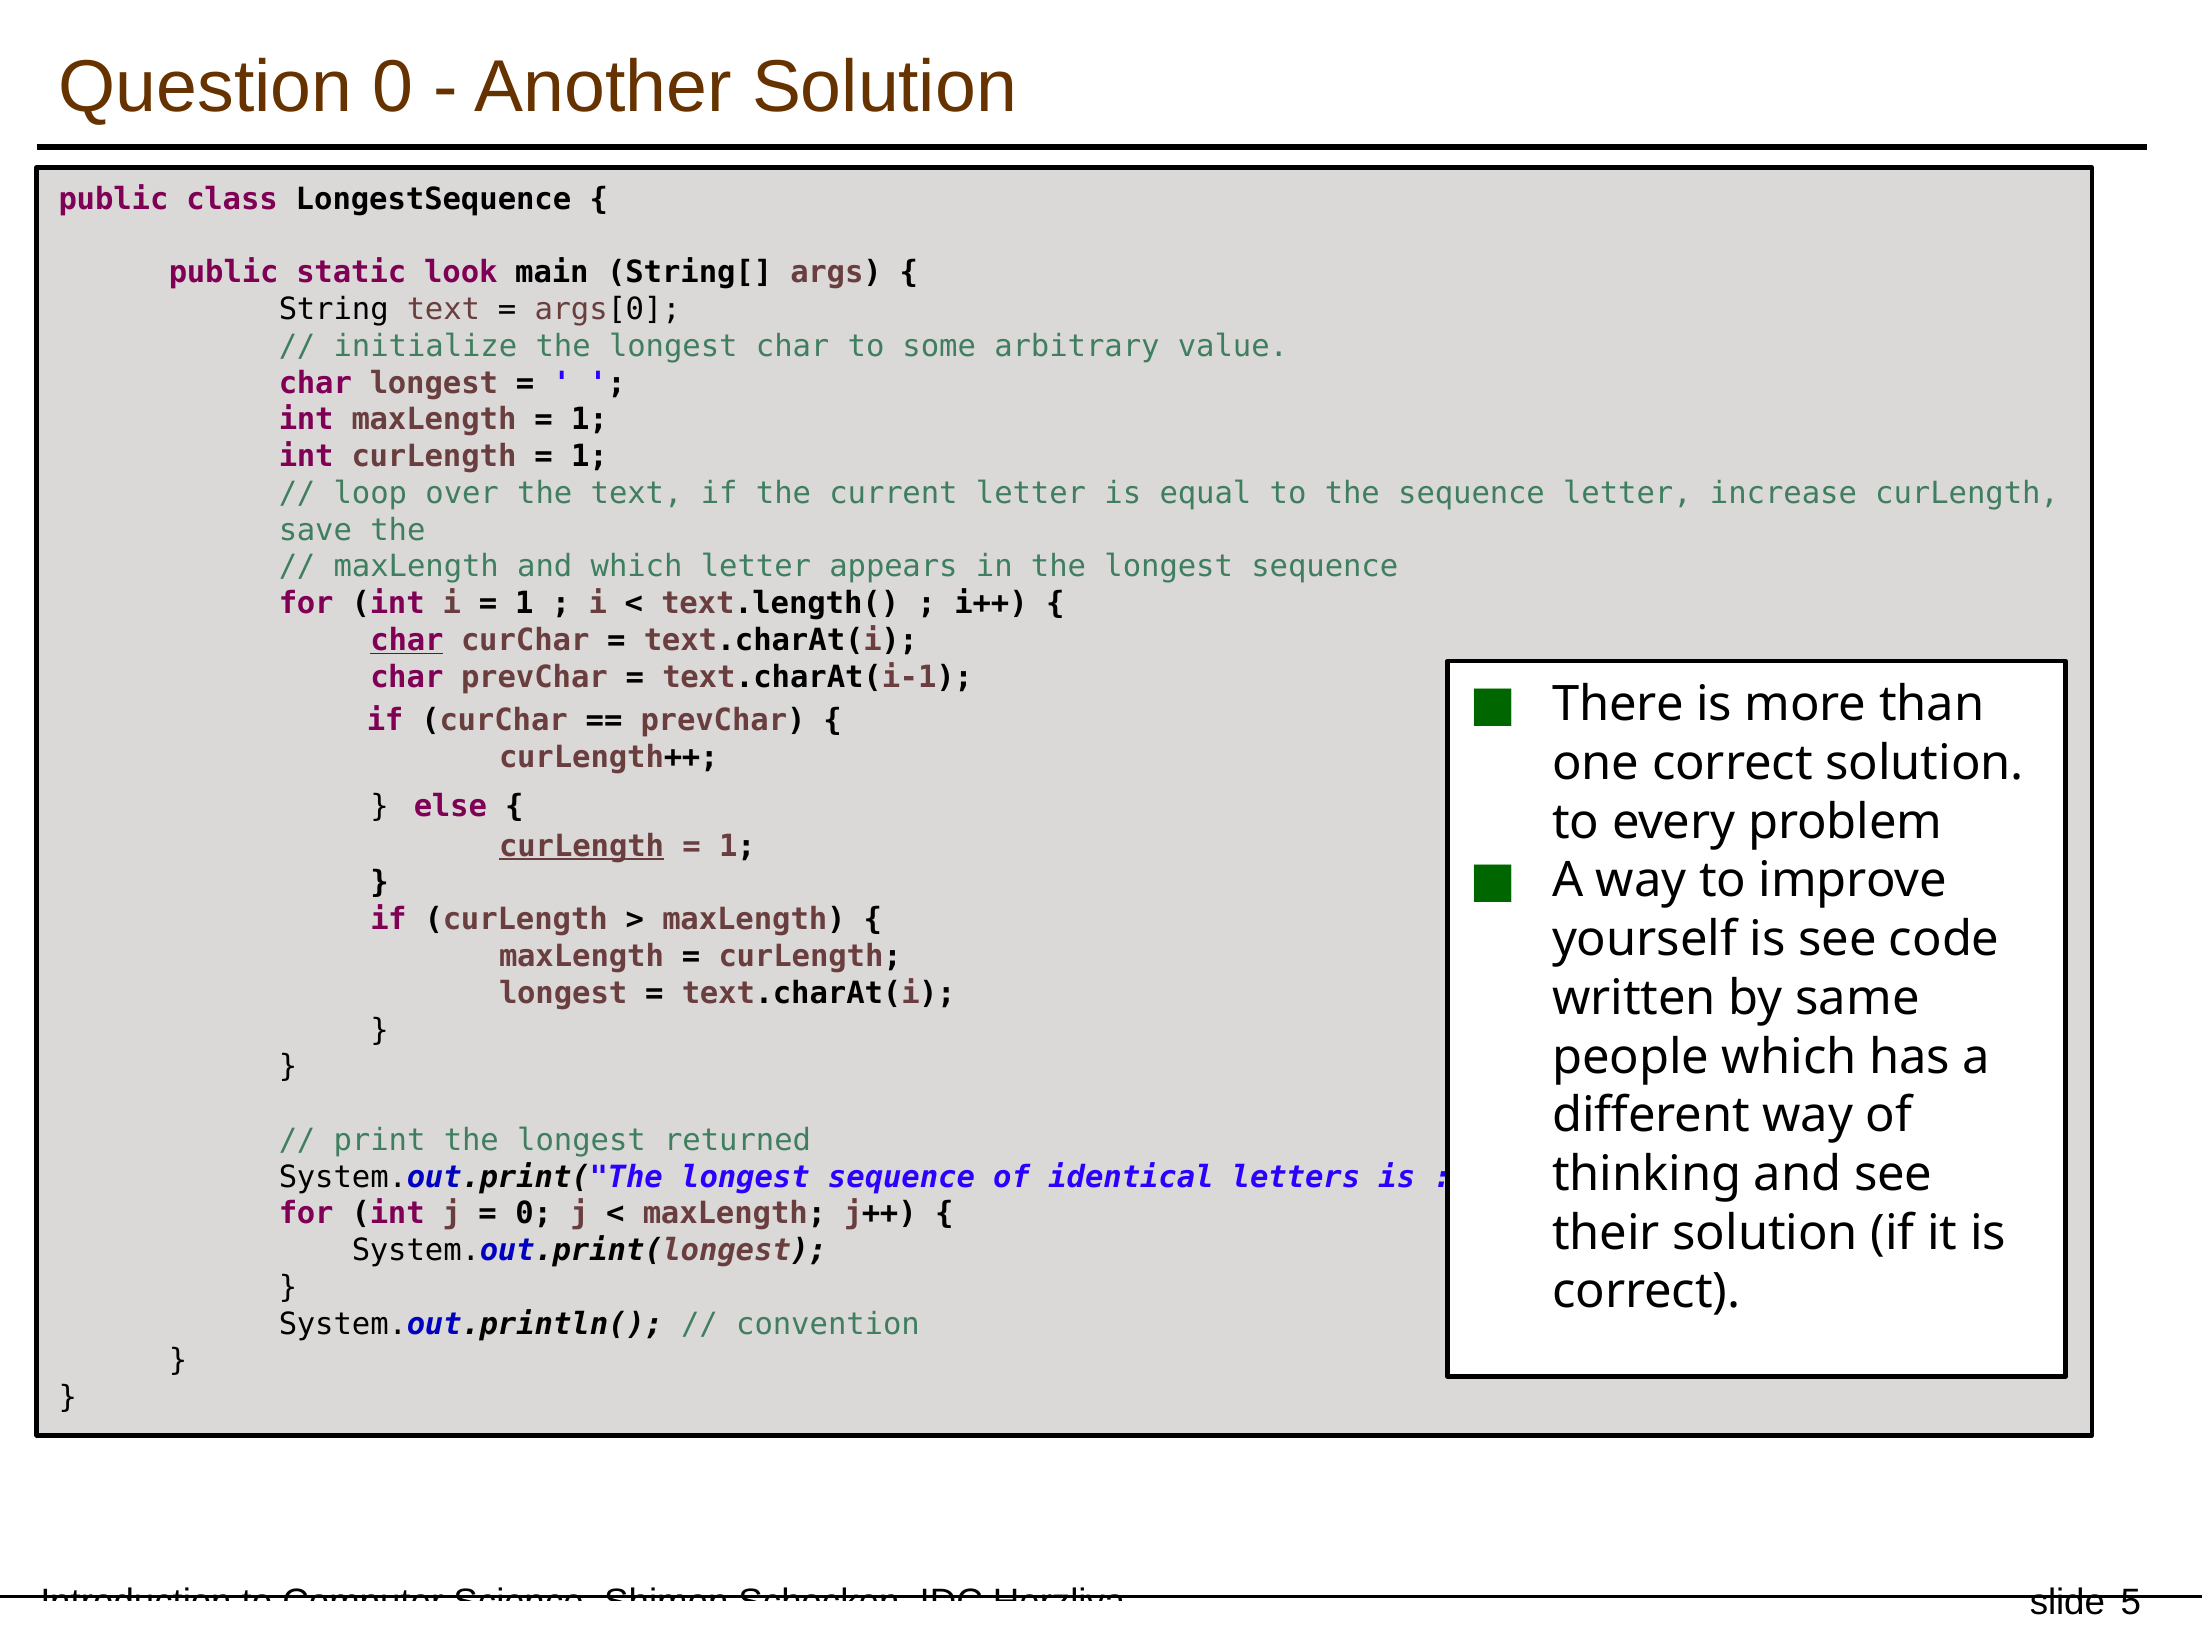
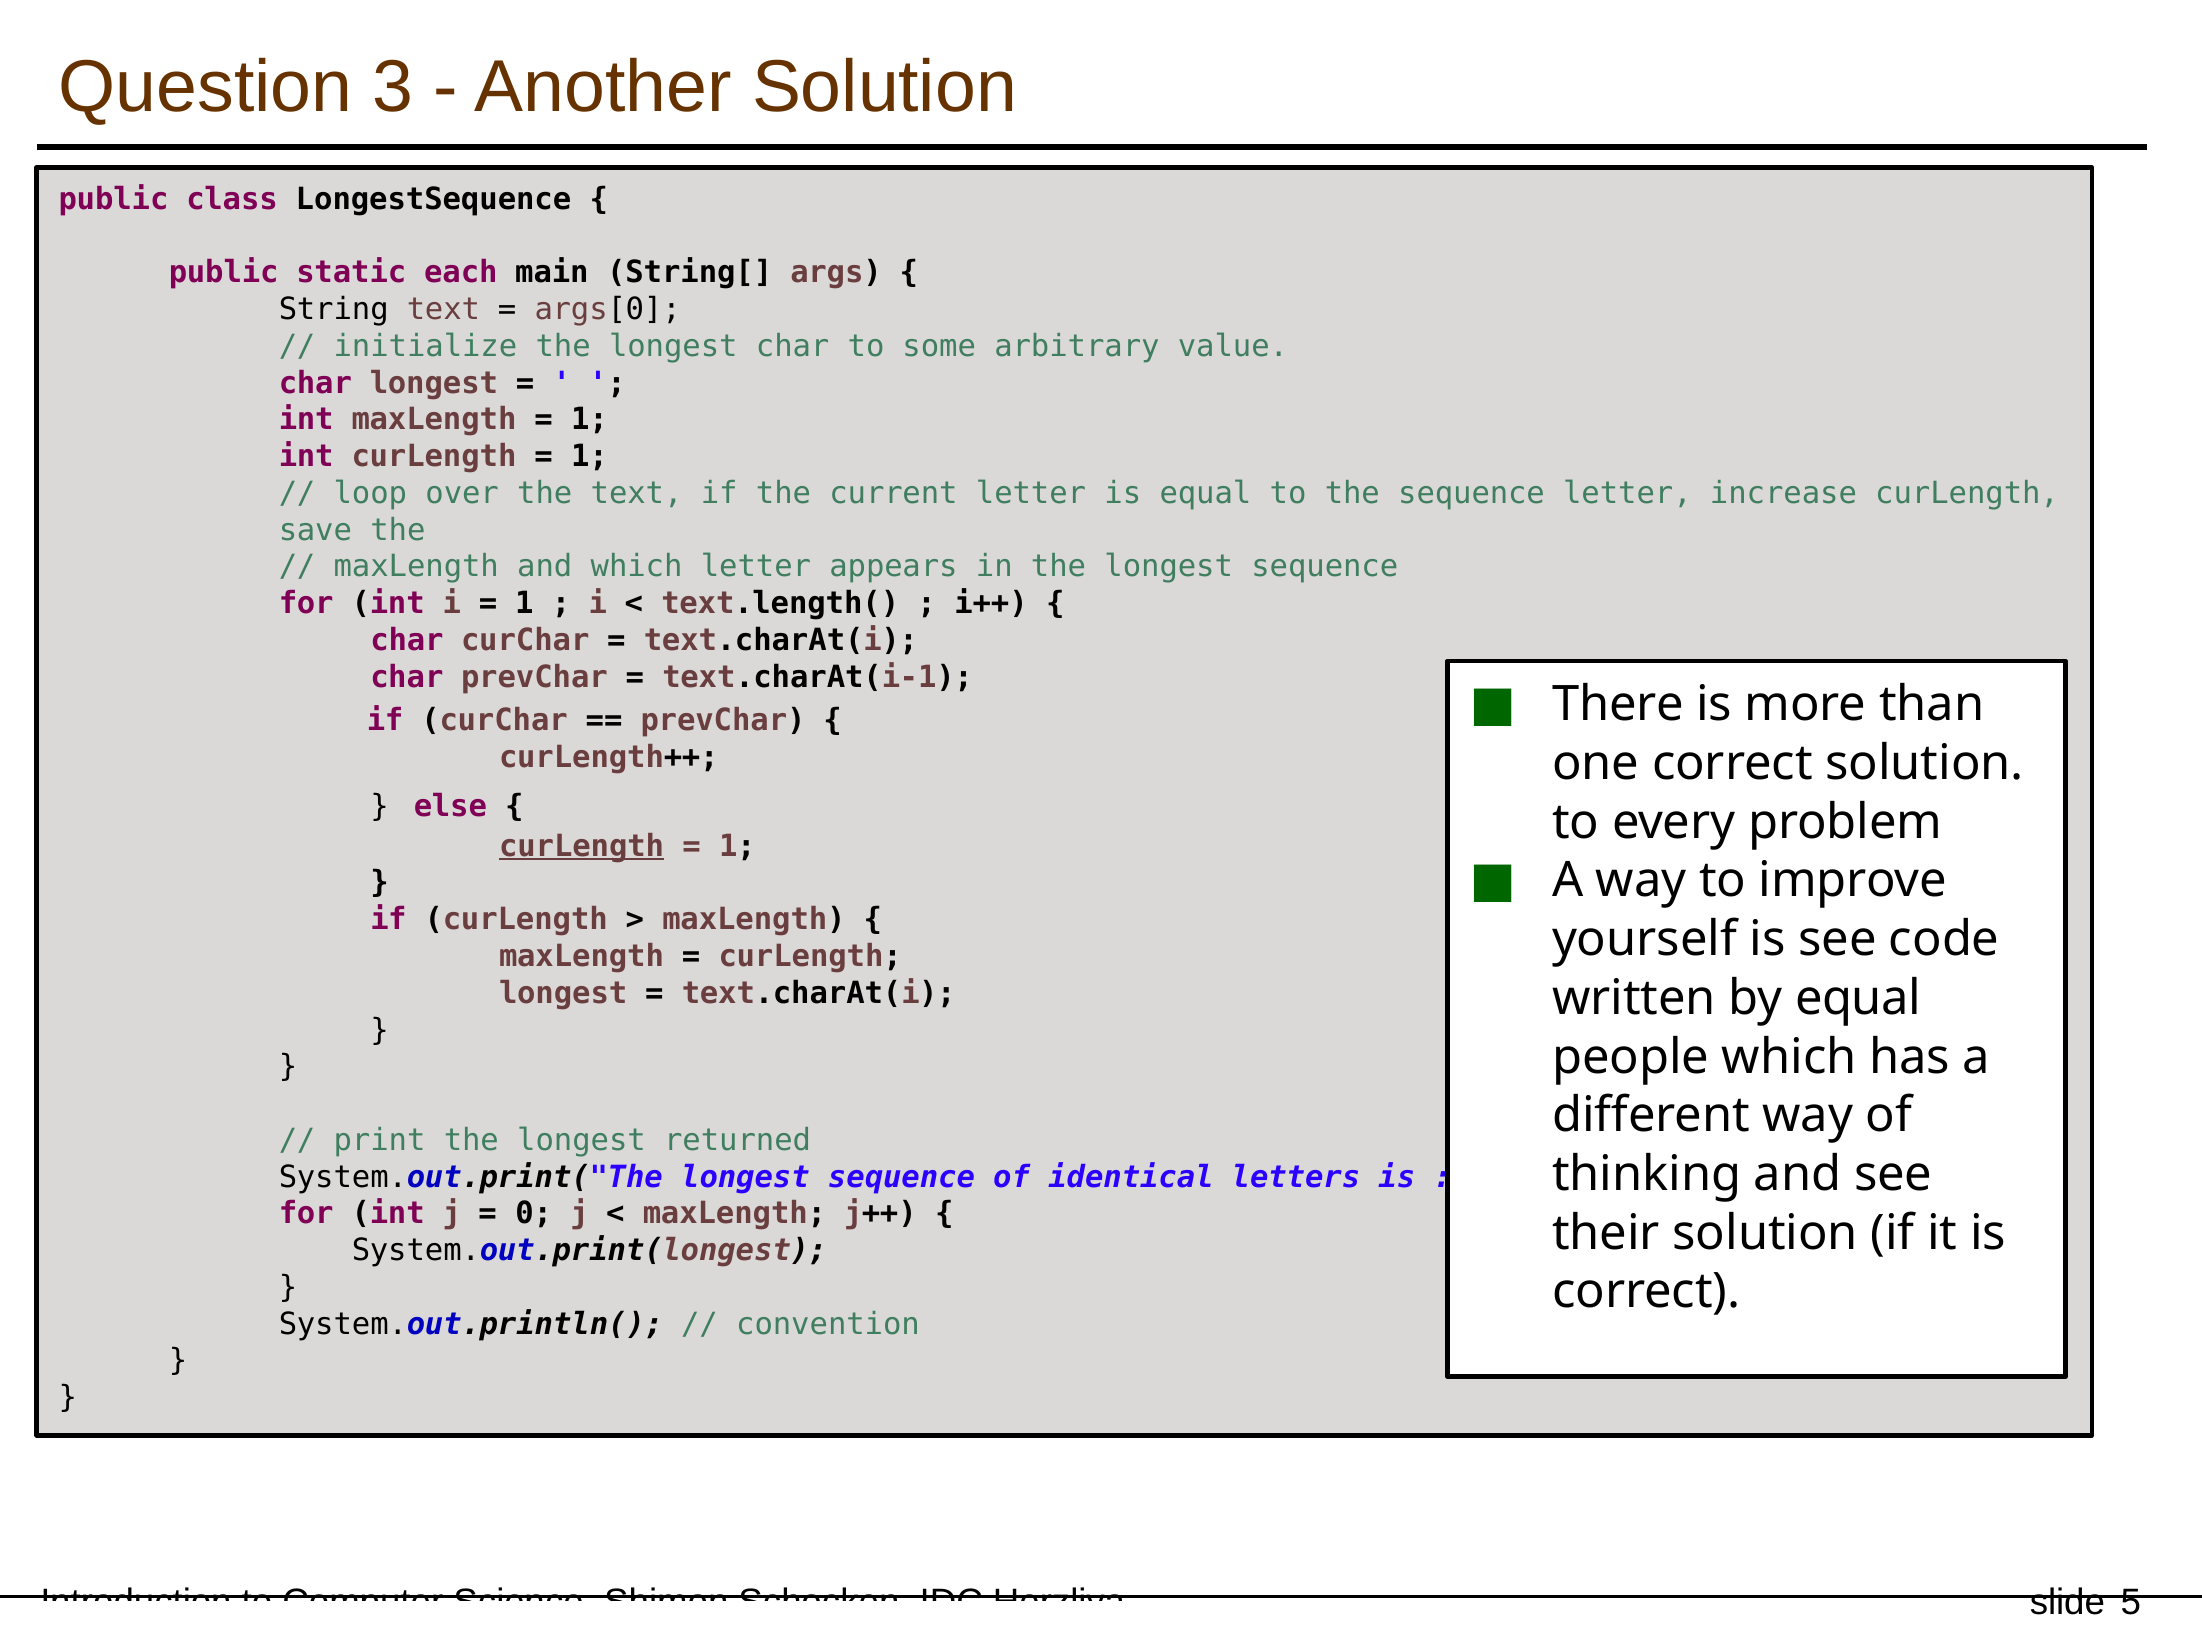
Question 0: 0 -> 3
look: look -> each
char at (407, 640) underline: present -> none
by same: same -> equal
